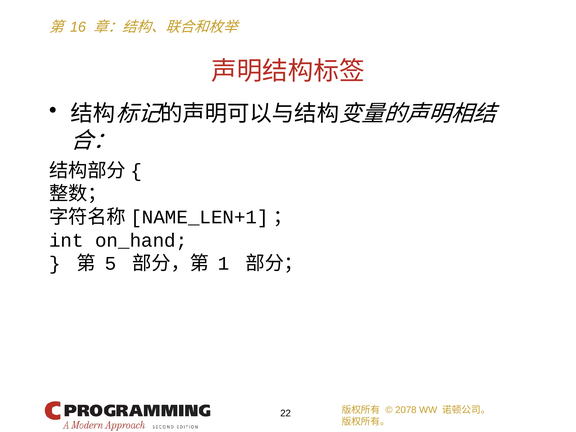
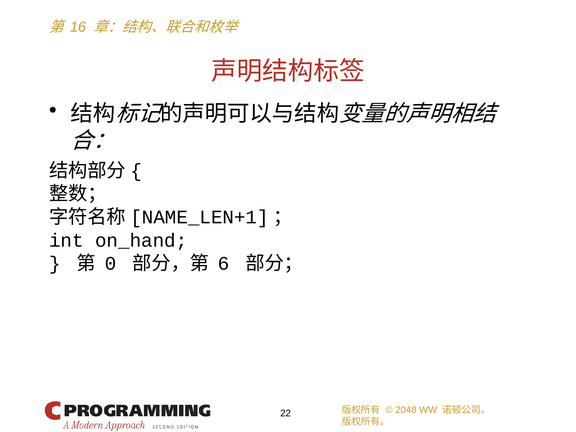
5: 5 -> 0
1: 1 -> 6
2078: 2078 -> 2048
